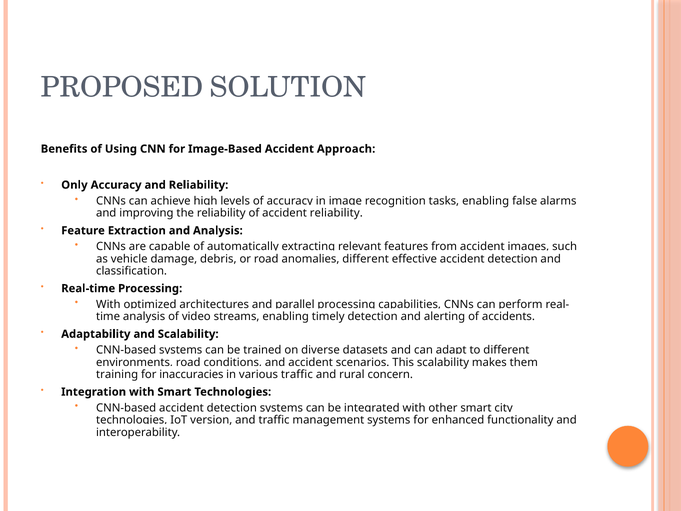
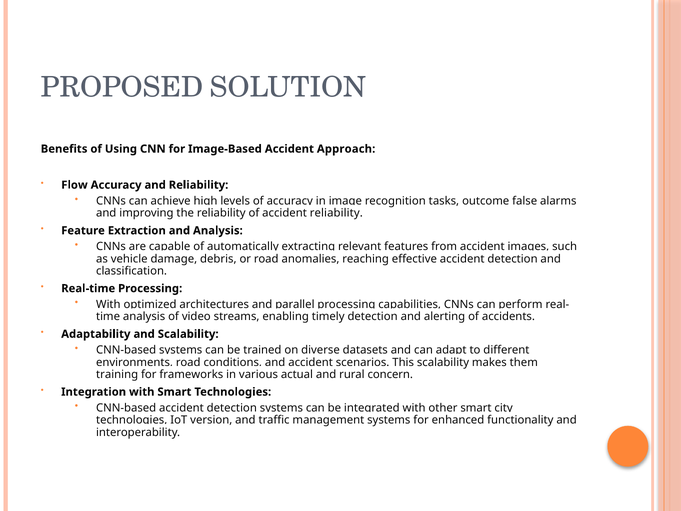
Only: Only -> Flow
tasks enabling: enabling -> outcome
anomalies different: different -> reaching
inaccuracies: inaccuracies -> frameworks
various traffic: traffic -> actual
